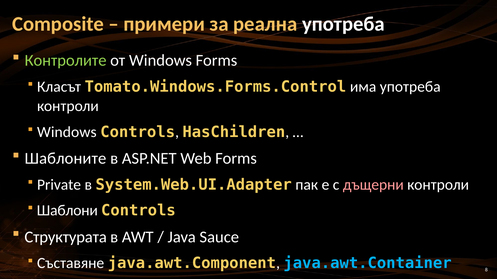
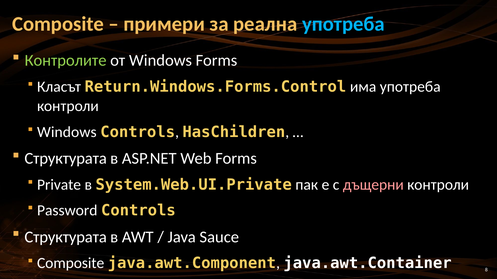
употреба at (343, 24) colour: white -> light blue
Tomato.Windows.Forms.Control: Tomato.Windows.Forms.Control -> Return.Windows.Forms.Control
Шаблоните at (65, 159): Шаблоните -> Структурата
System.Web.UI.Adapter: System.Web.UI.Adapter -> System.Web.UI.Private
Шаблони: Шаблони -> Password
Съставяне at (71, 264): Съставяне -> Composite
java.awt.Container colour: light blue -> white
